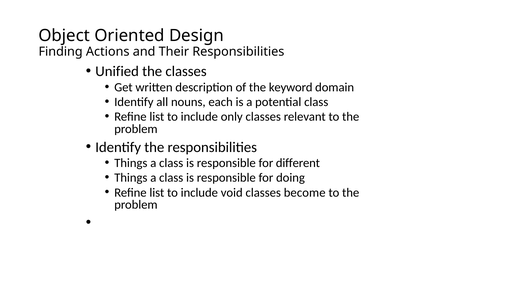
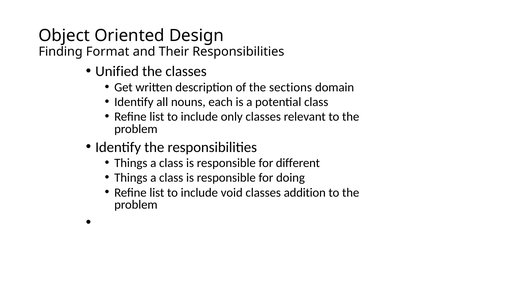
Actions: Actions -> Format
keyword: keyword -> sections
become: become -> addition
